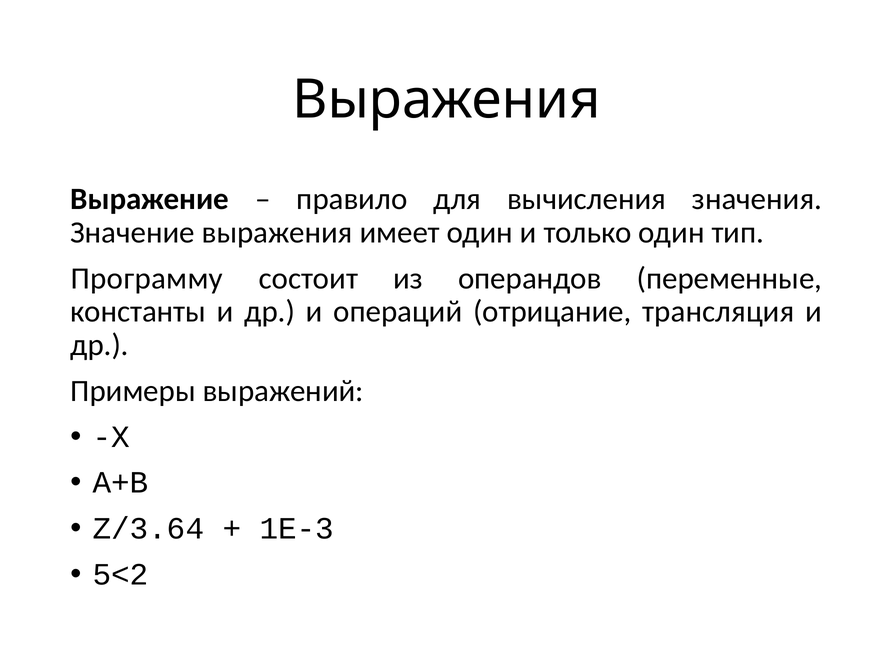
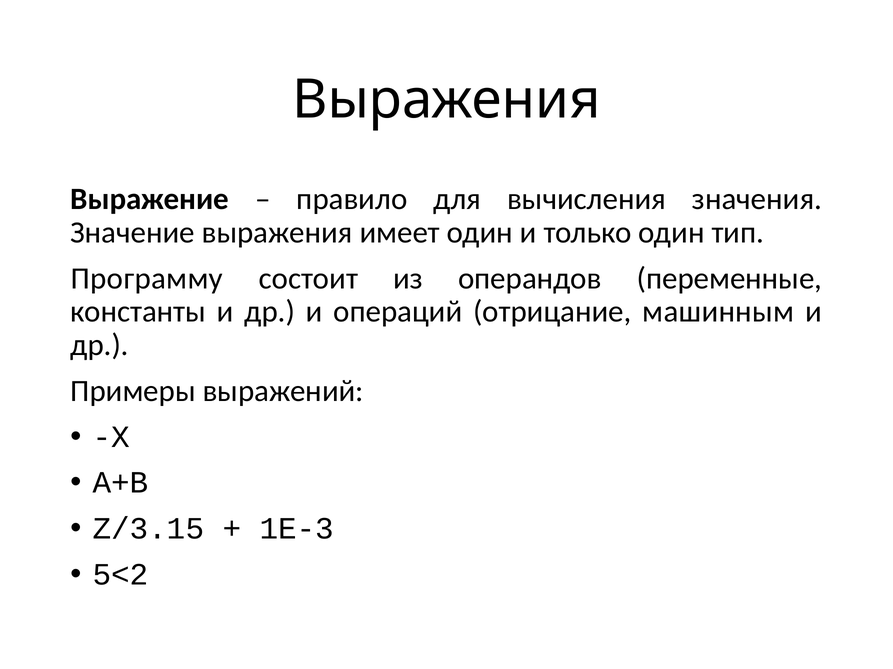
трансляция: трансляция -> машинным
Z/3.64: Z/3.64 -> Z/3.15
